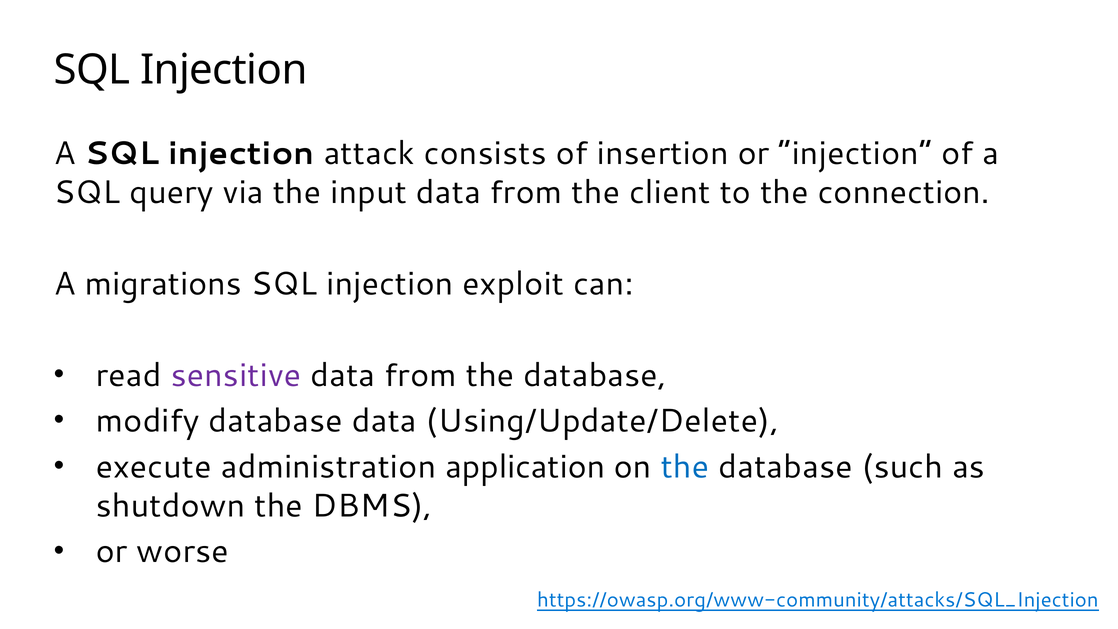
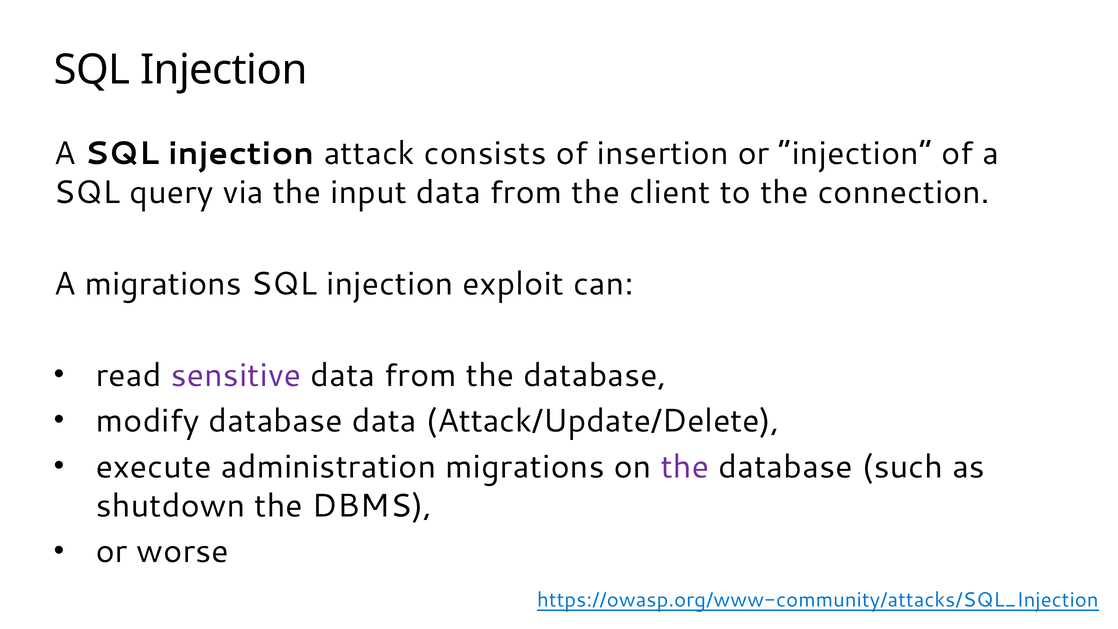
Using/Update/Delete: Using/Update/Delete -> Attack/Update/Delete
administration application: application -> migrations
the at (685, 467) colour: blue -> purple
